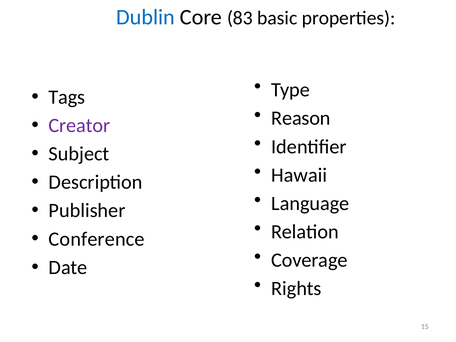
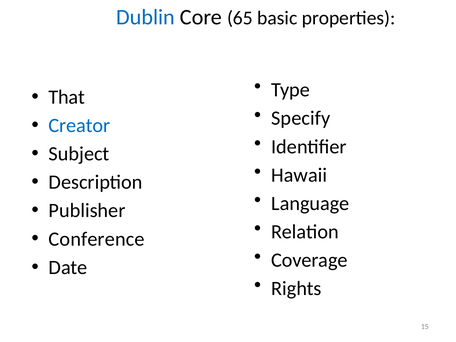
83: 83 -> 65
Tags: Tags -> That
Reason: Reason -> Specify
Creator colour: purple -> blue
